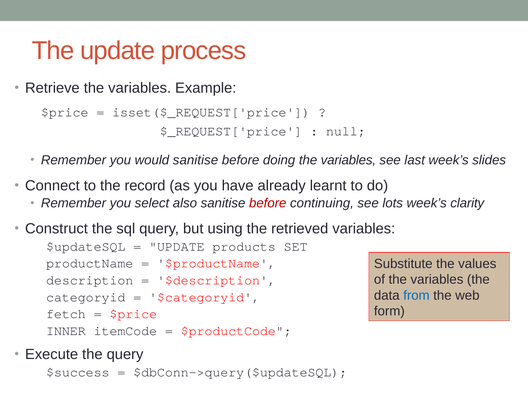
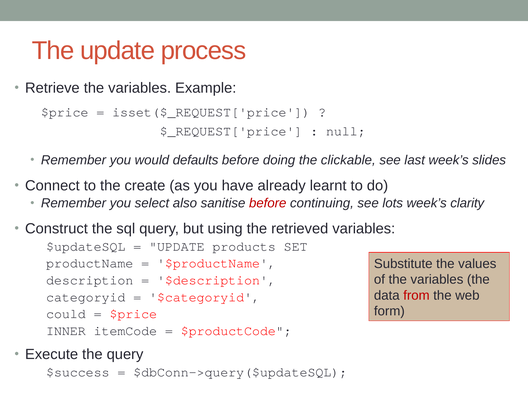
would sanitise: sanitise -> defaults
doing the variables: variables -> clickable
record: record -> create
from colour: blue -> red
fetch: fetch -> could
